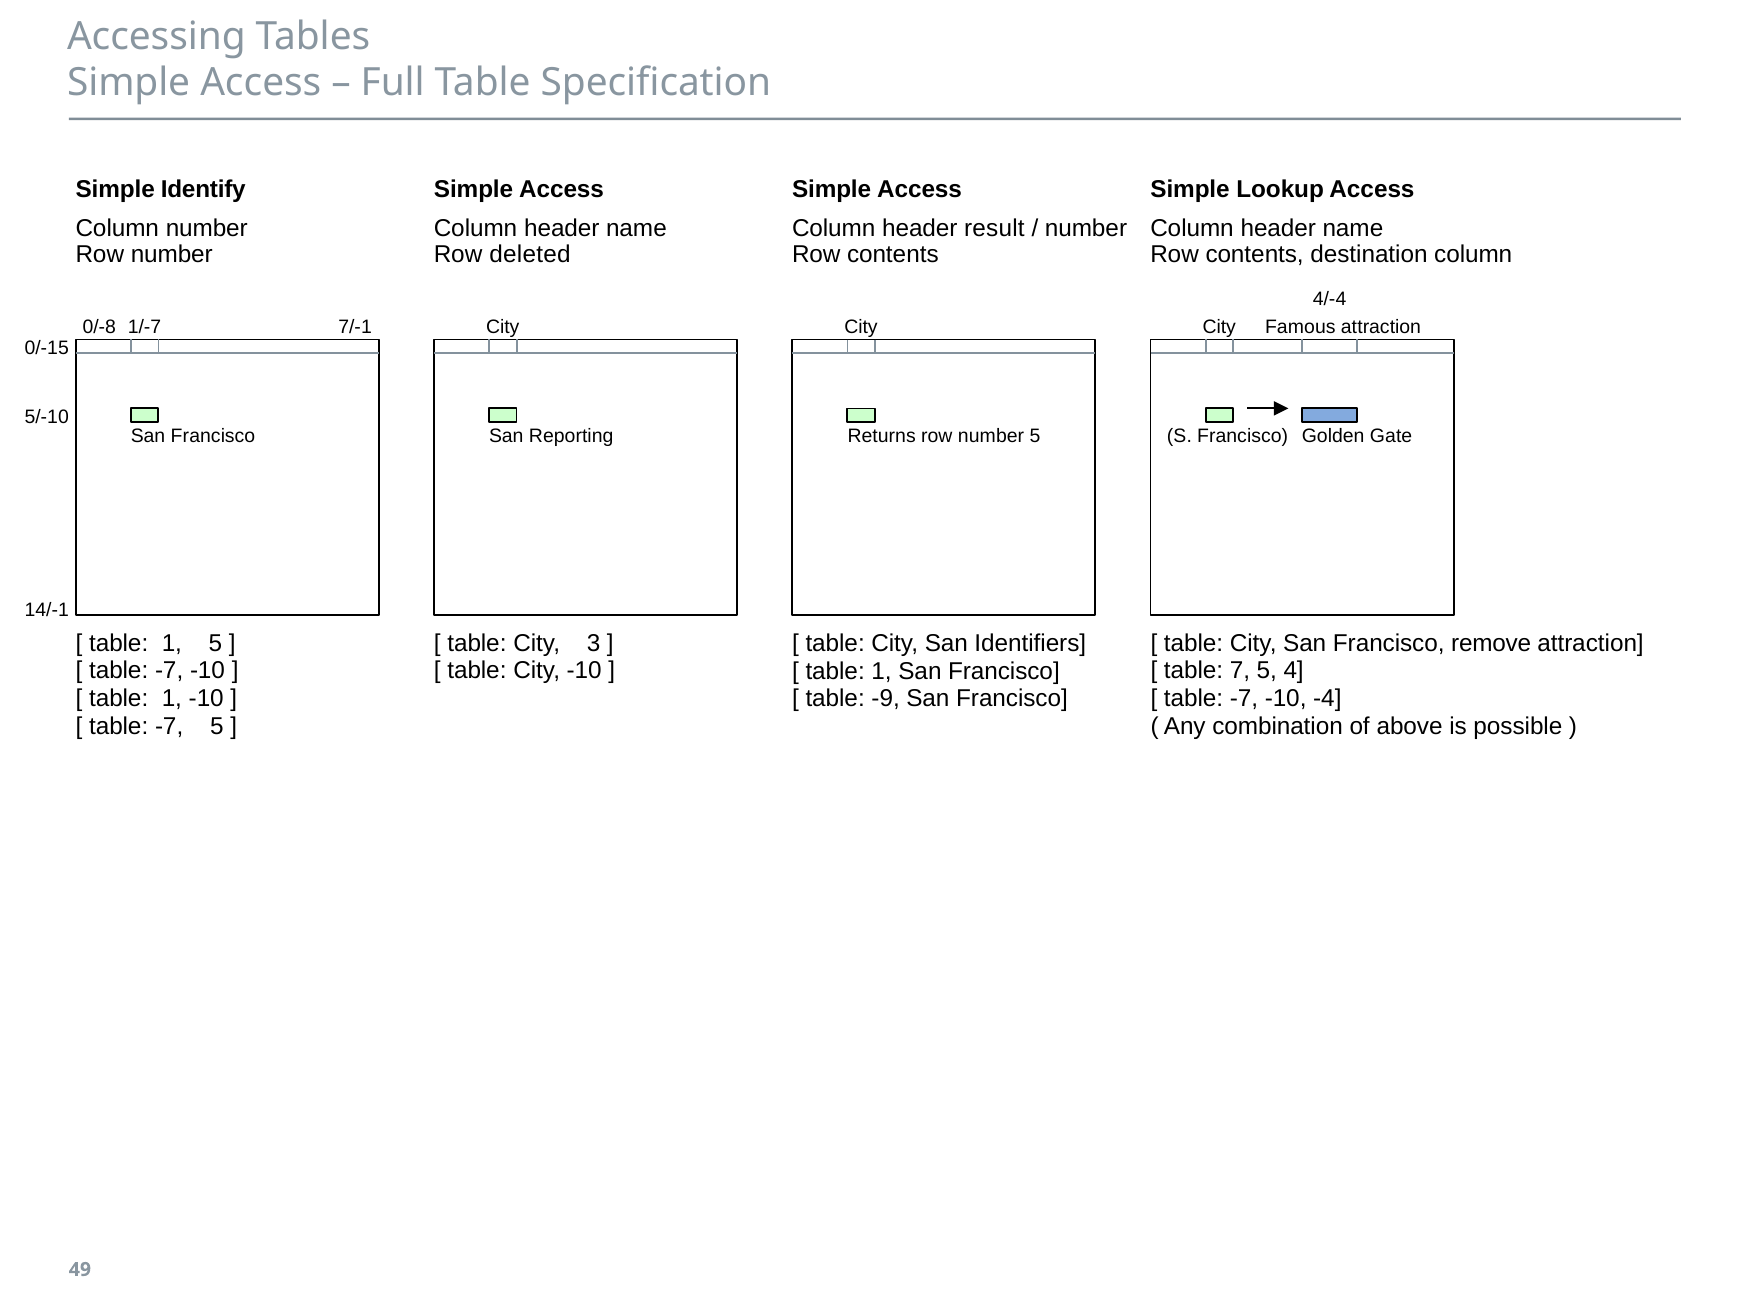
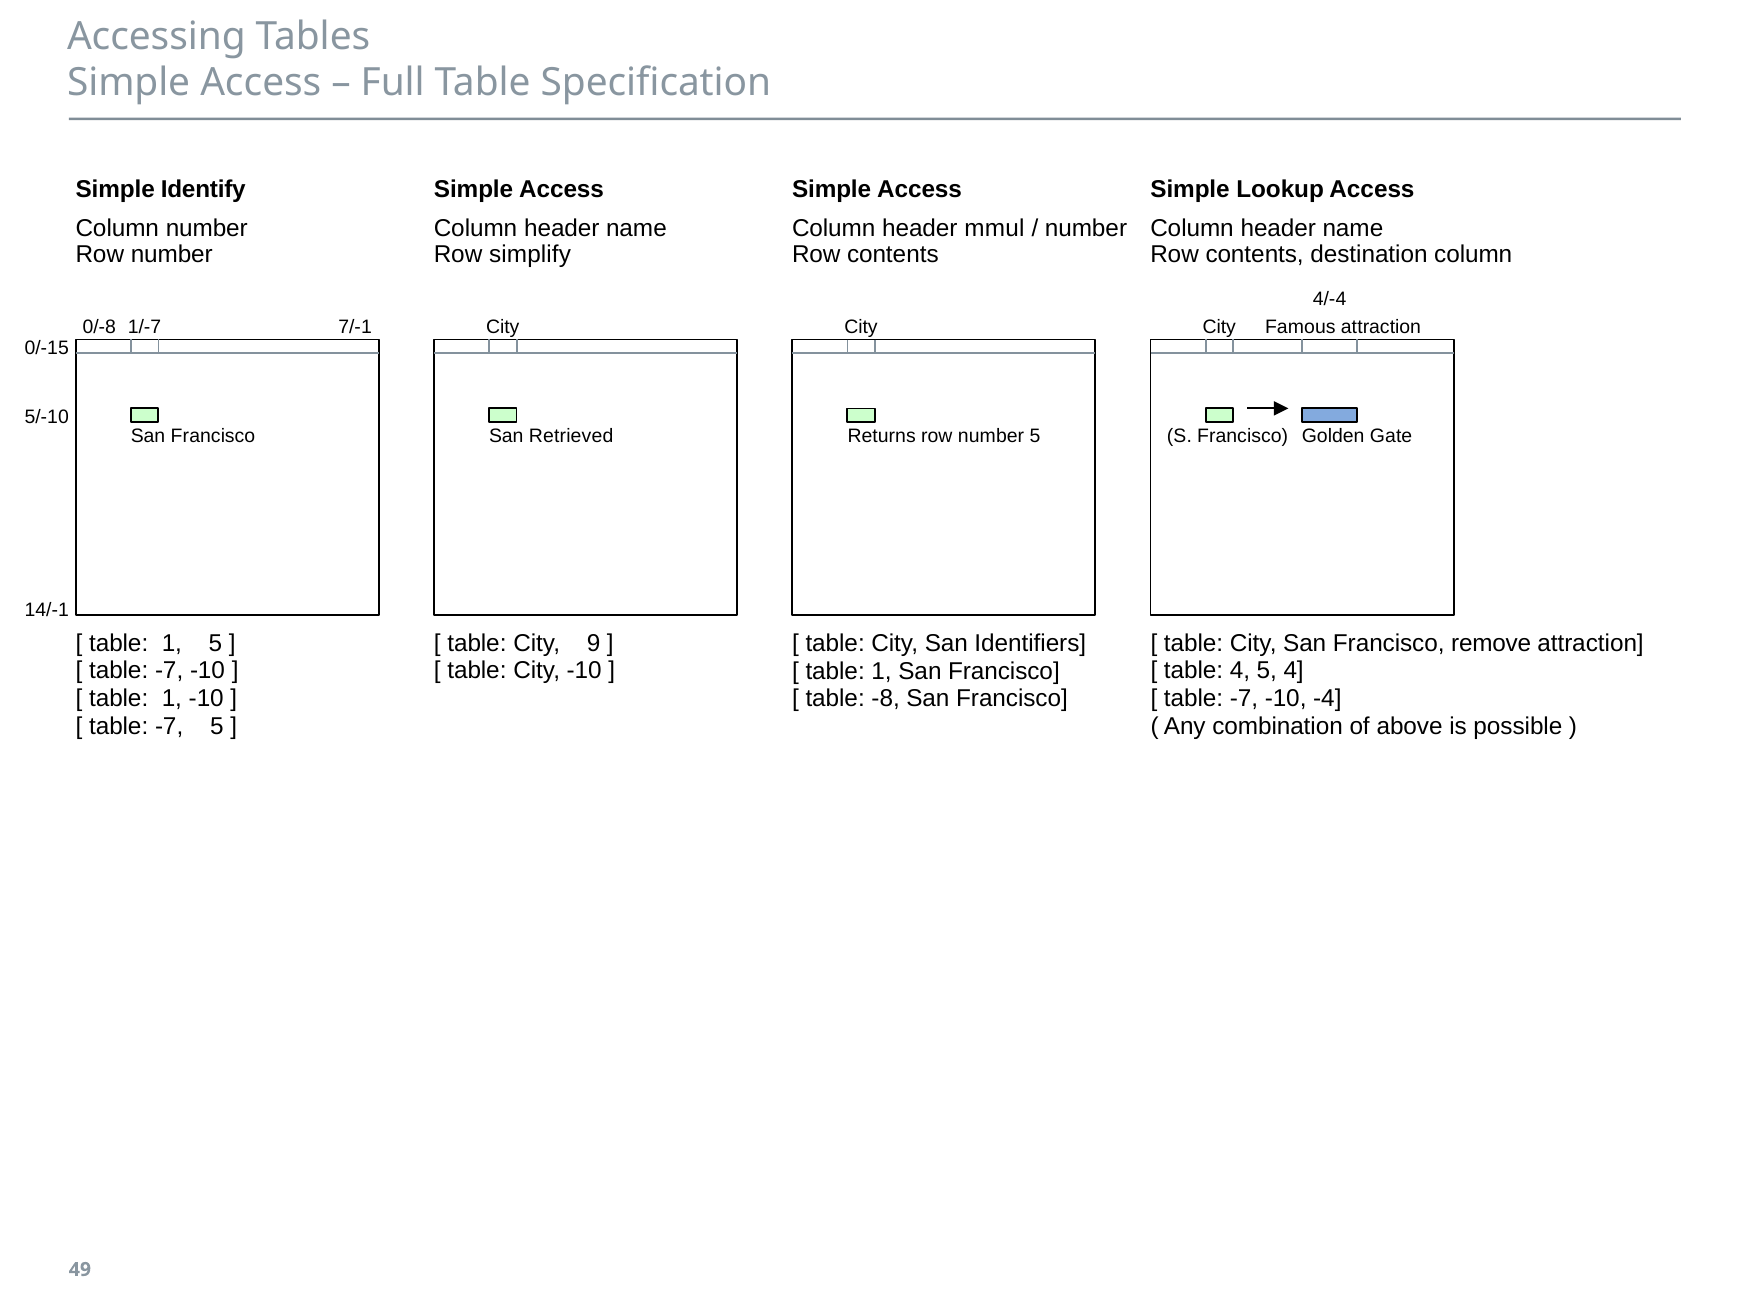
result: result -> mmul
deleted: deleted -> simplify
Reporting: Reporting -> Retrieved
3: 3 -> 9
table 7: 7 -> 4
-9: -9 -> -8
